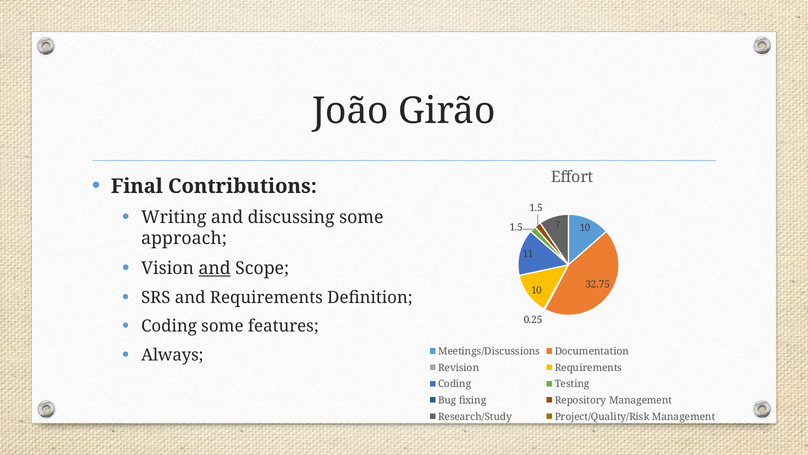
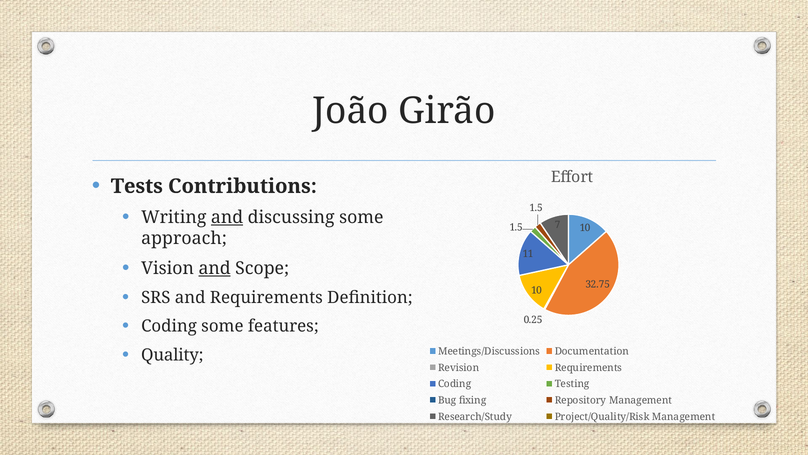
Final: Final -> Tests
and at (227, 217) underline: none -> present
Always: Always -> Quality
